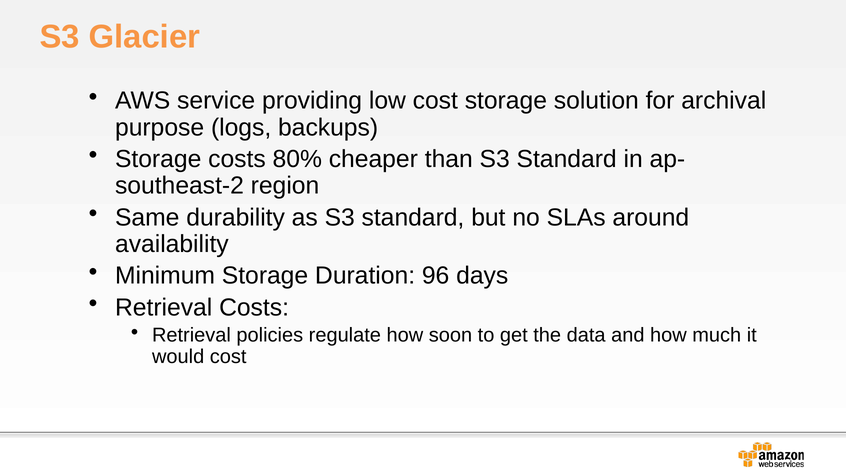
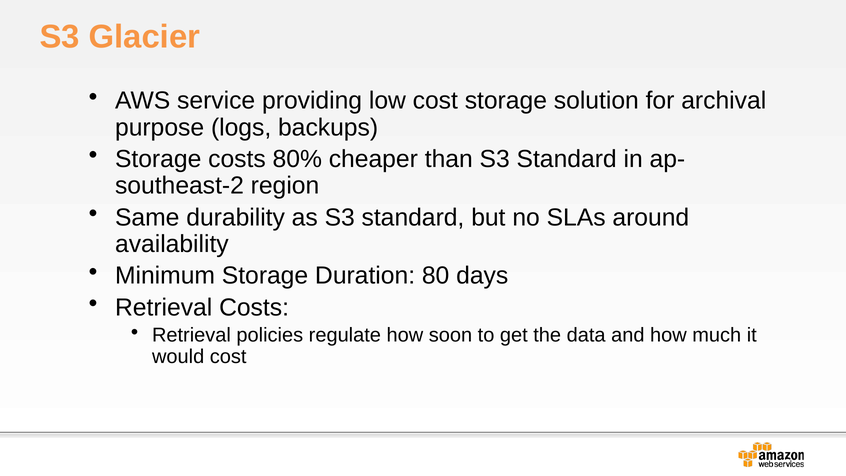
96: 96 -> 80
